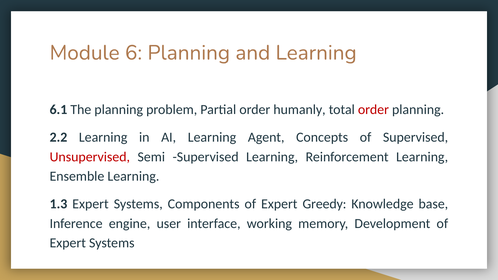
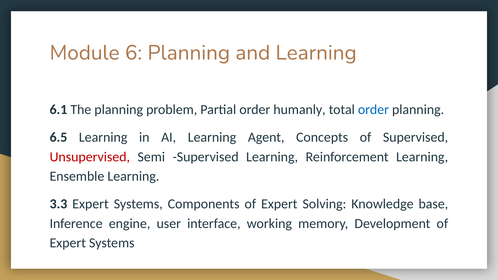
order at (373, 110) colour: red -> blue
2.2: 2.2 -> 6.5
1.3: 1.3 -> 3.3
Greedy: Greedy -> Solving
